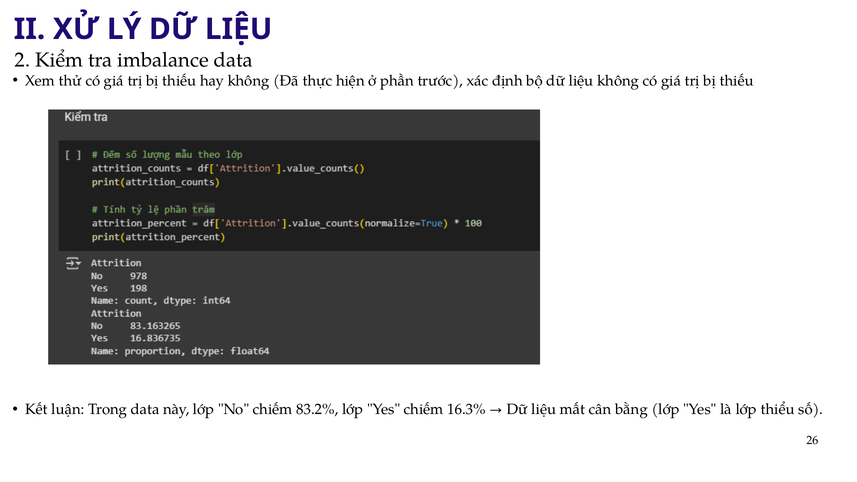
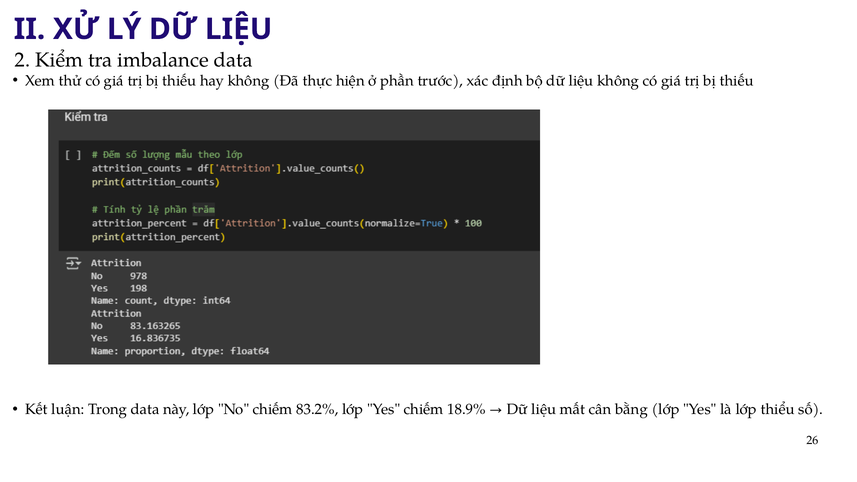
16.3%: 16.3% -> 18.9%
